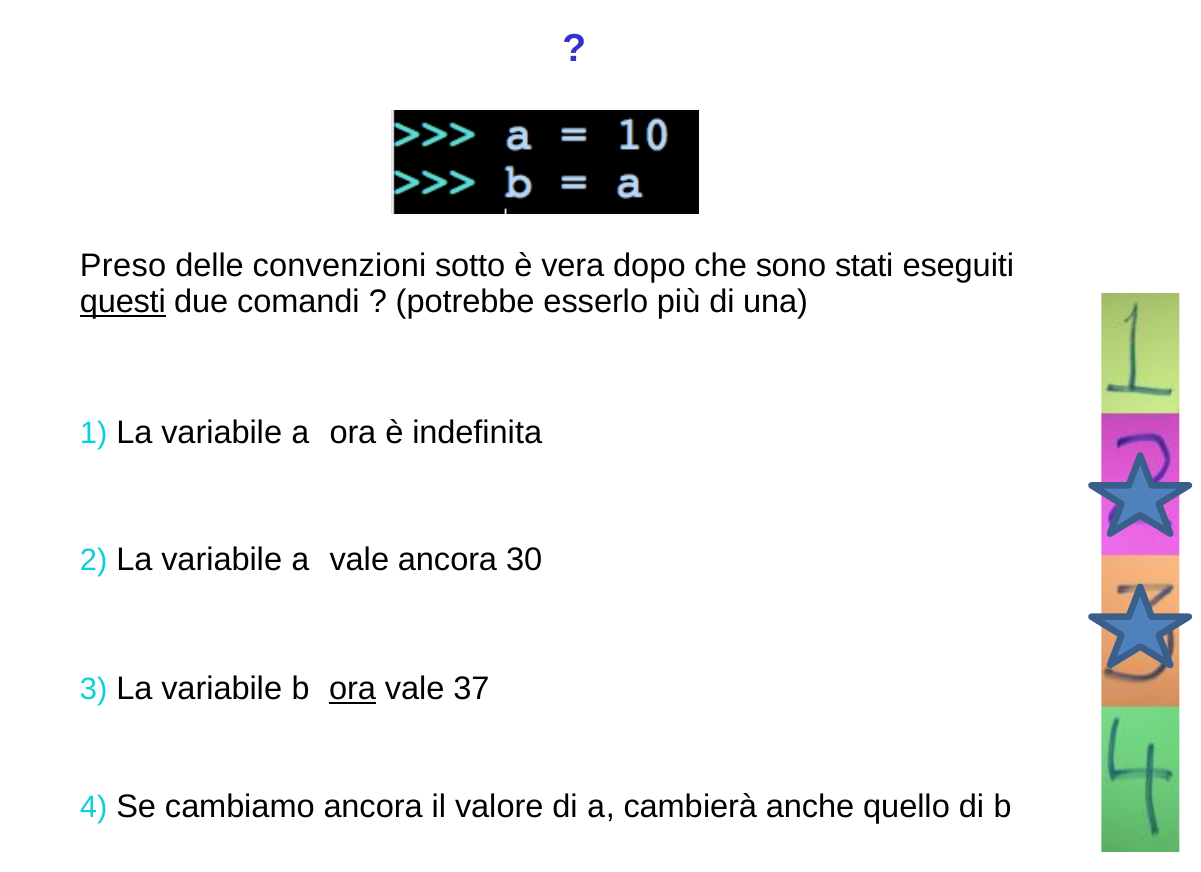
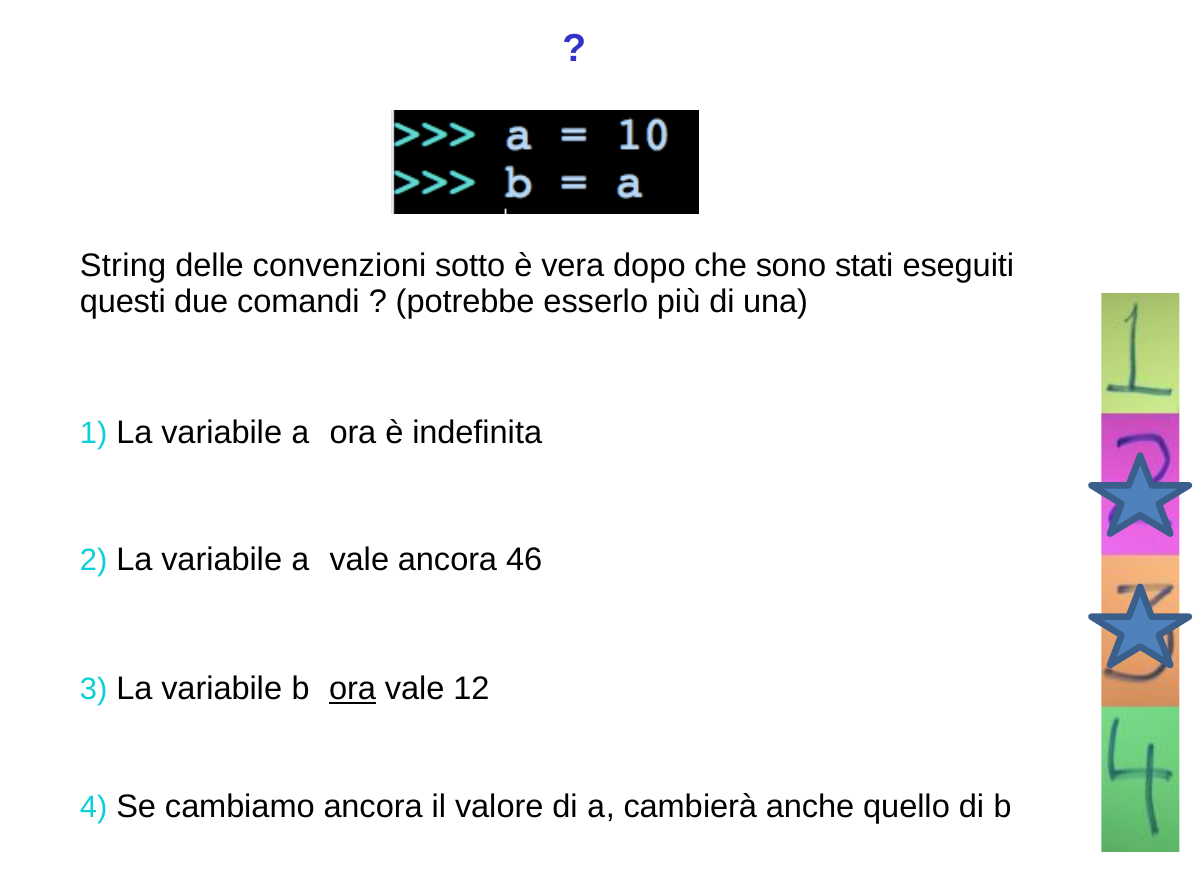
Preso: Preso -> String
questi underline: present -> none
ancora 30: 30 -> 46
37: 37 -> 12
